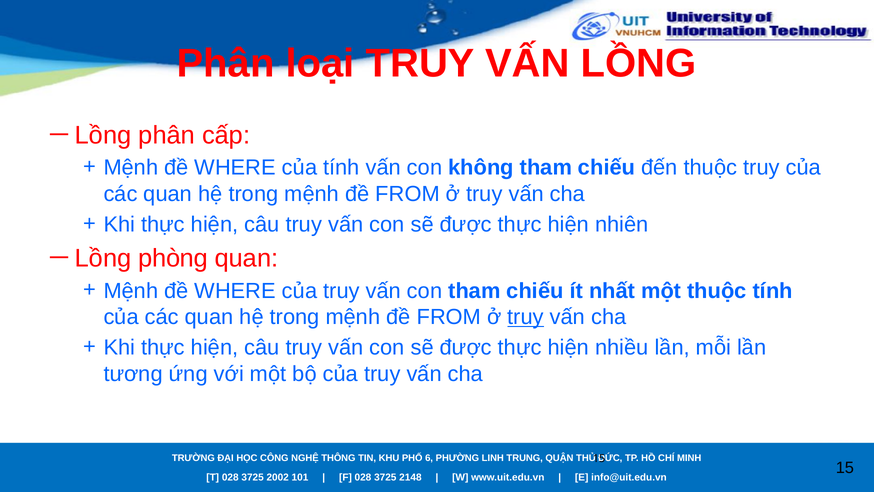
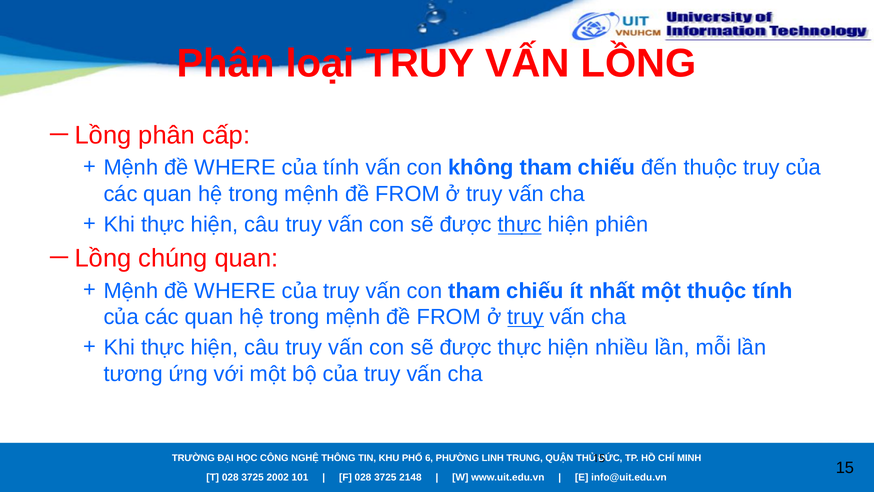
thực at (520, 224) underline: none -> present
nhiên: nhiên -> phiên
phòng: phòng -> chúng
